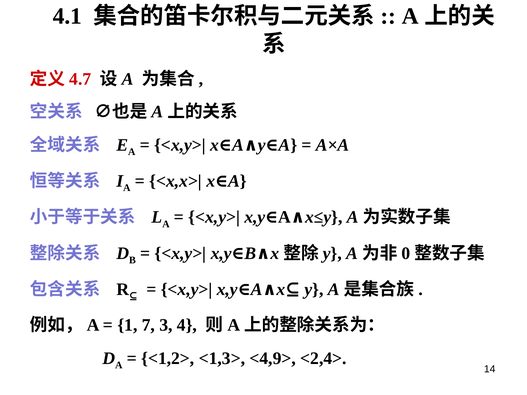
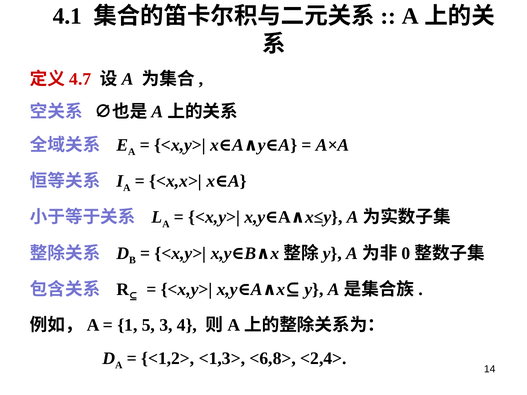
7: 7 -> 5
<4,9>: <4,9> -> <6,8>
